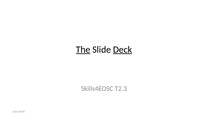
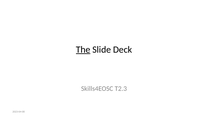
Deck underline: present -> none
